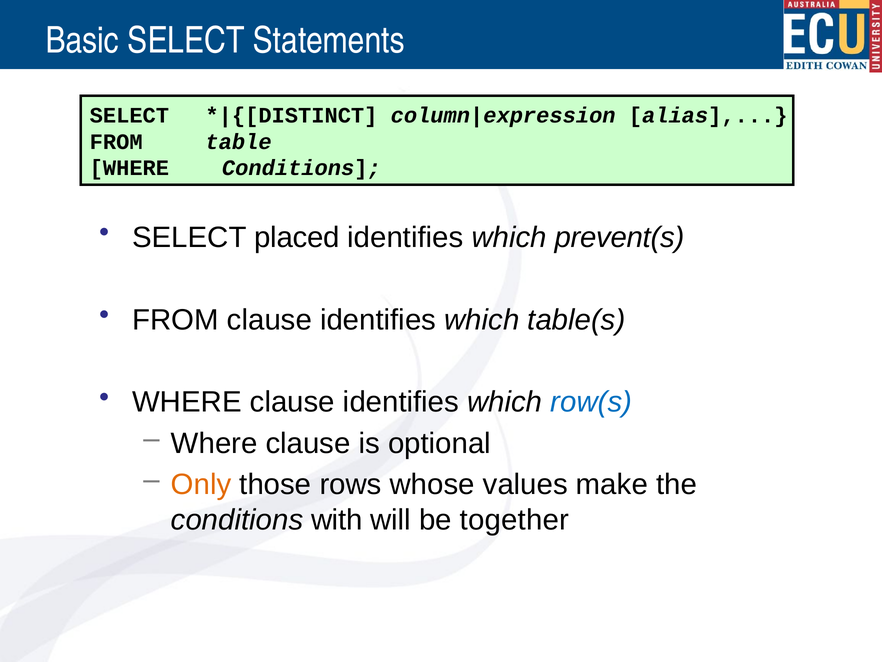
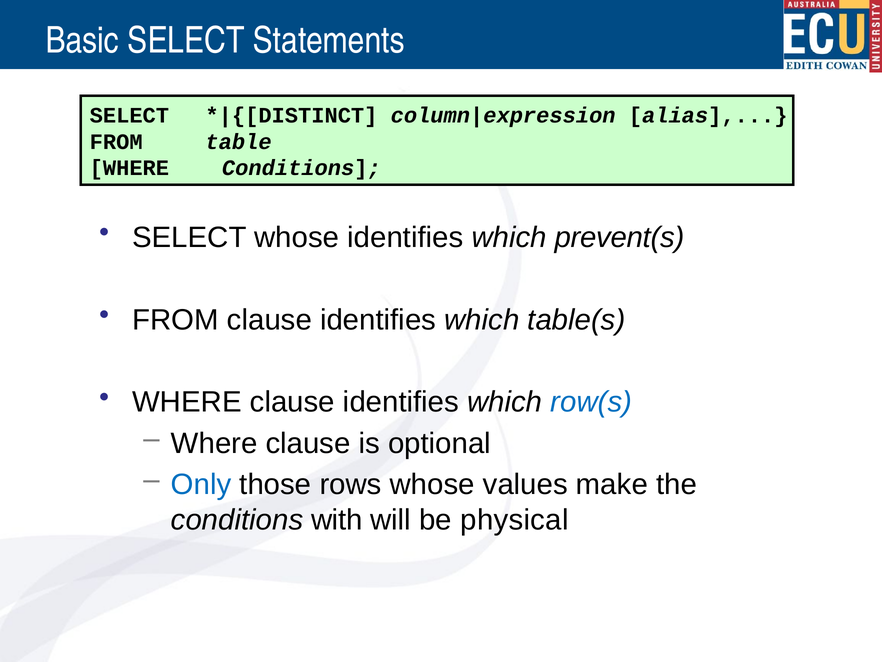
SELECT placed: placed -> whose
Only colour: orange -> blue
together: together -> physical
